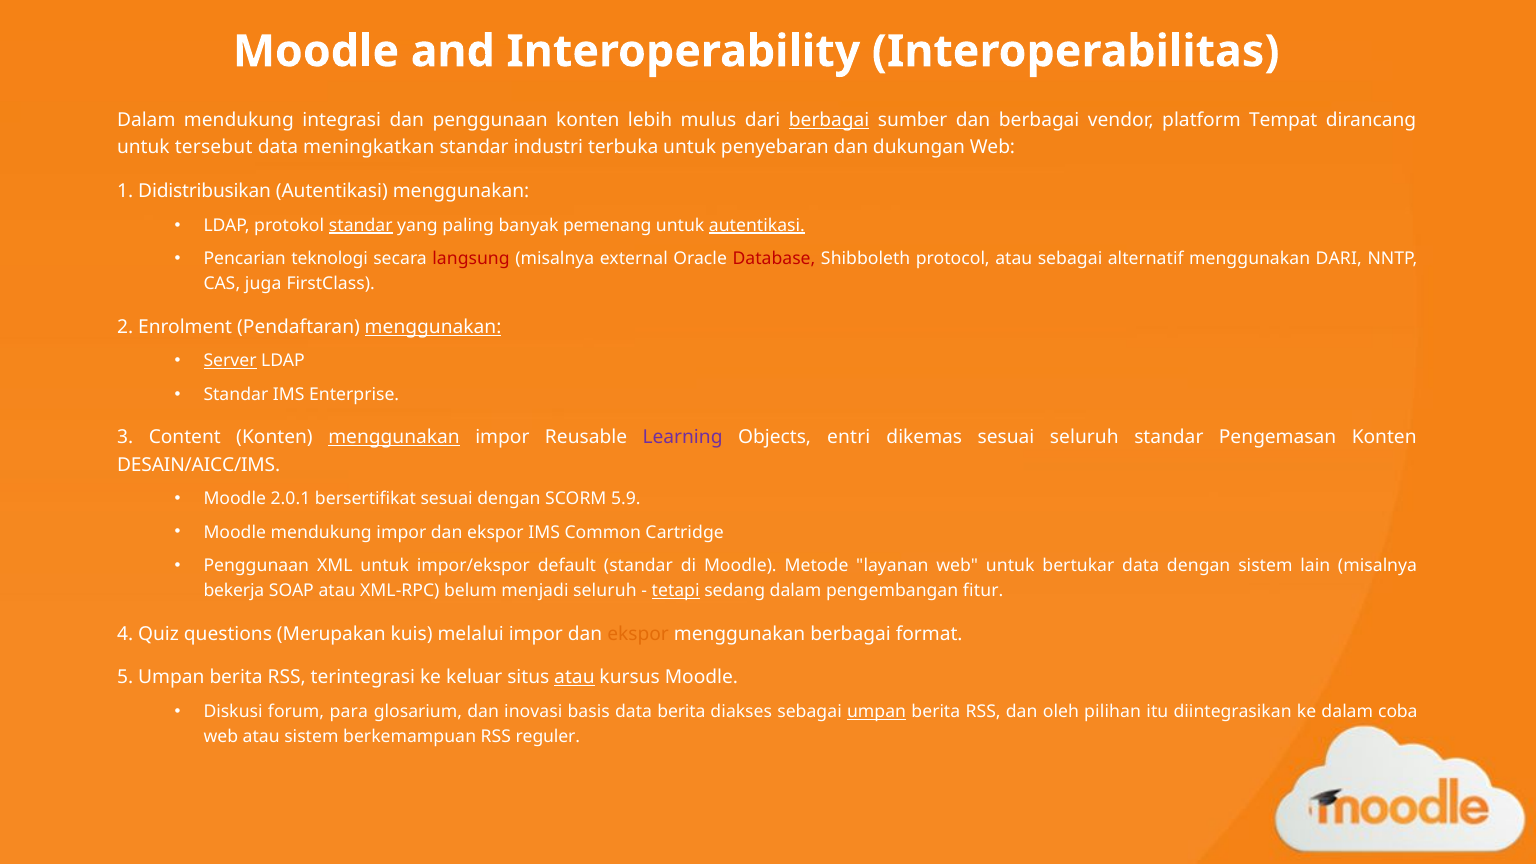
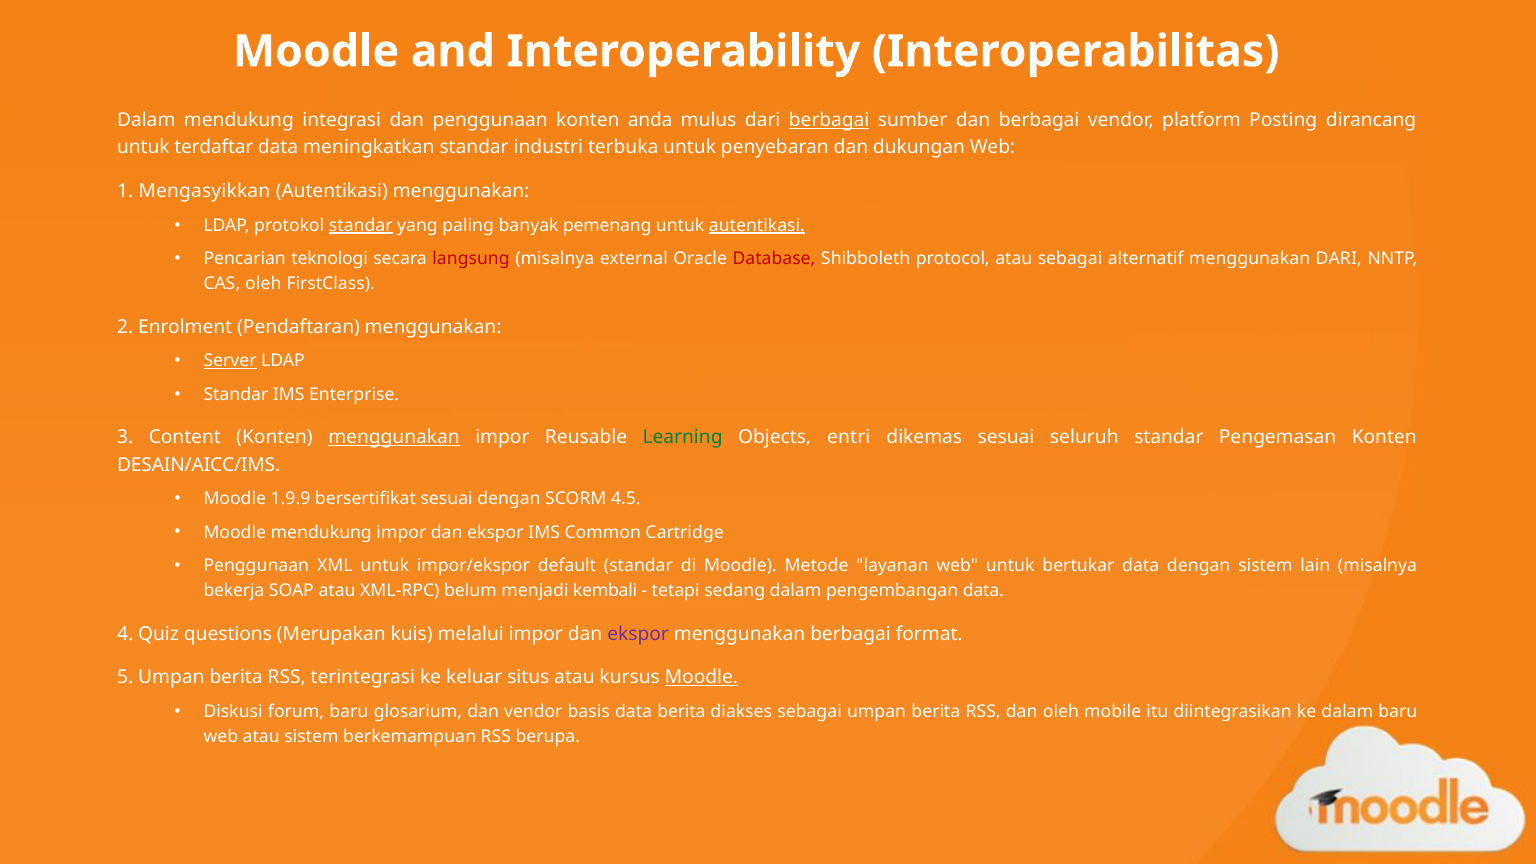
lebih: lebih -> anda
Tempat: Tempat -> Posting
tersebut: tersebut -> terdaftar
Didistribusikan: Didistribusikan -> Mengasyikkan
CAS juga: juga -> oleh
menggunakan at (433, 327) underline: present -> none
Learning colour: purple -> green
2.0.1: 2.0.1 -> 1.9.9
5.9: 5.9 -> 4.5
menjadi seluruh: seluruh -> kembali
tetapi underline: present -> none
pengembangan fitur: fitur -> data
ekspor at (638, 634) colour: orange -> purple
atau at (574, 677) underline: present -> none
Moodle at (701, 677) underline: none -> present
forum para: para -> baru
dan inovasi: inovasi -> vendor
umpan at (877, 712) underline: present -> none
pilihan: pilihan -> mobile
dalam coba: coba -> baru
reguler: reguler -> berupa
